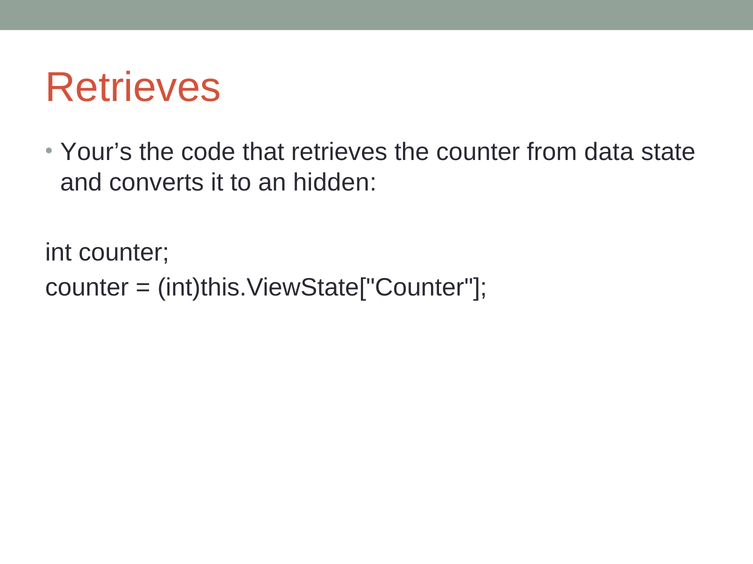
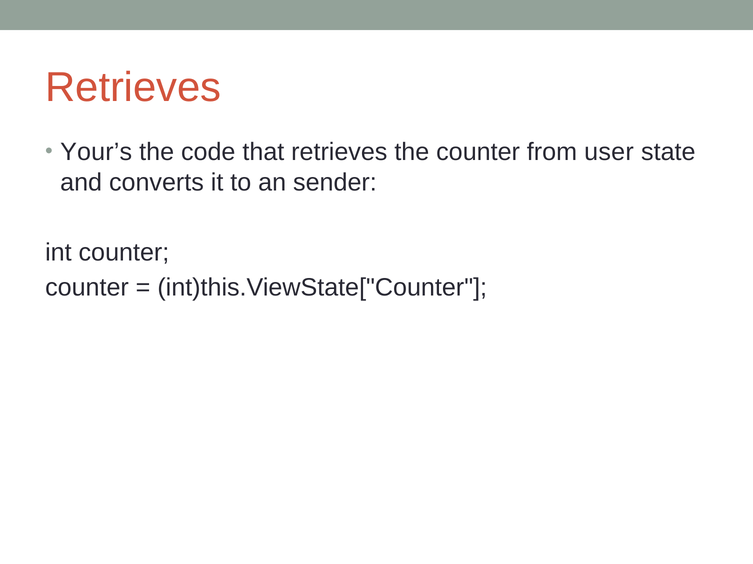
data: data -> user
hidden: hidden -> sender
